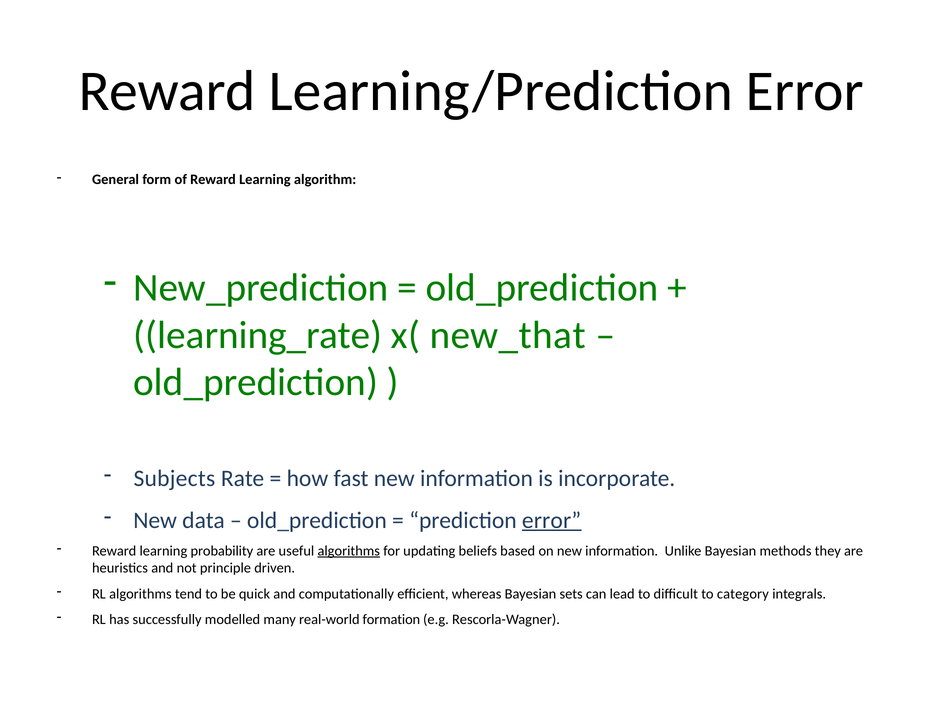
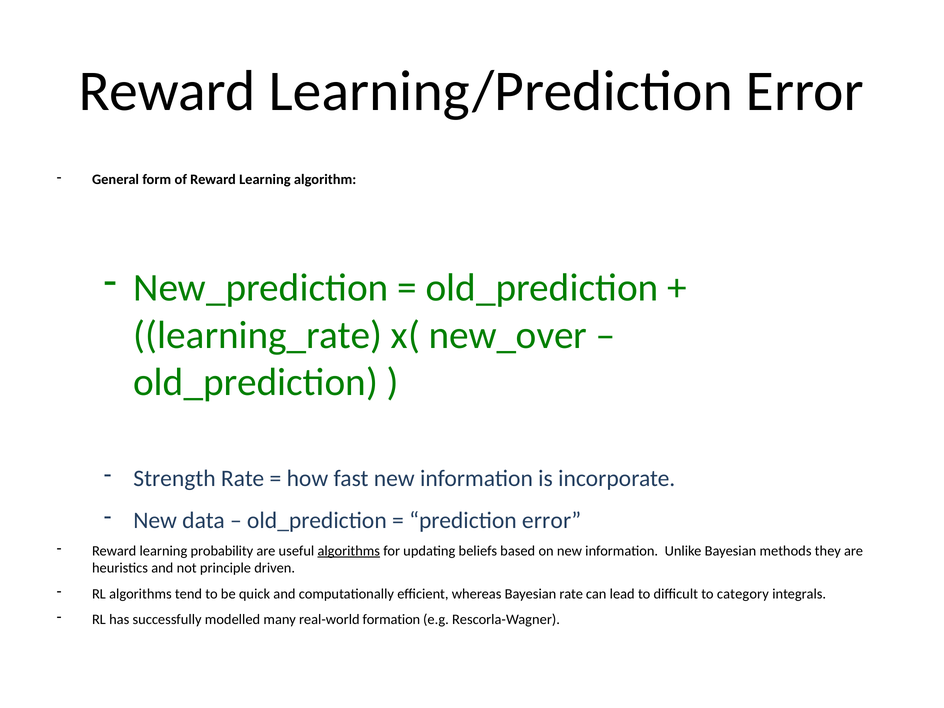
new_that: new_that -> new_over
Subjects: Subjects -> Strength
error at (552, 520) underline: present -> none
Bayesian sets: sets -> rate
